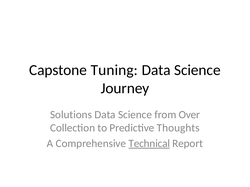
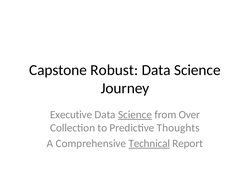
Tuning: Tuning -> Robust
Solutions: Solutions -> Executive
Science at (135, 115) underline: none -> present
